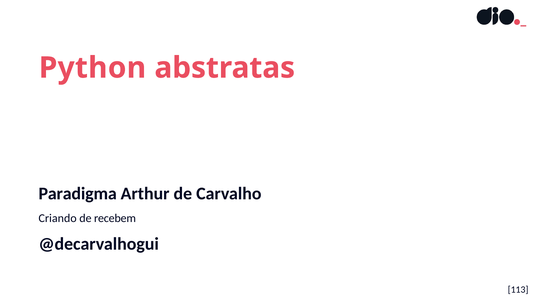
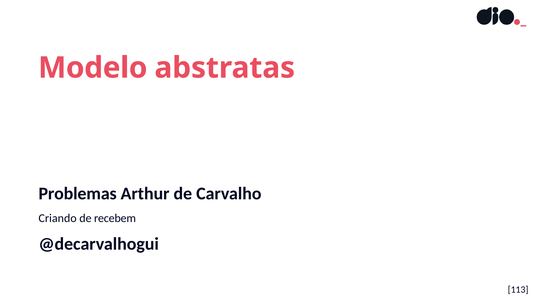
Python: Python -> Modelo
Paradigma: Paradigma -> Problemas
